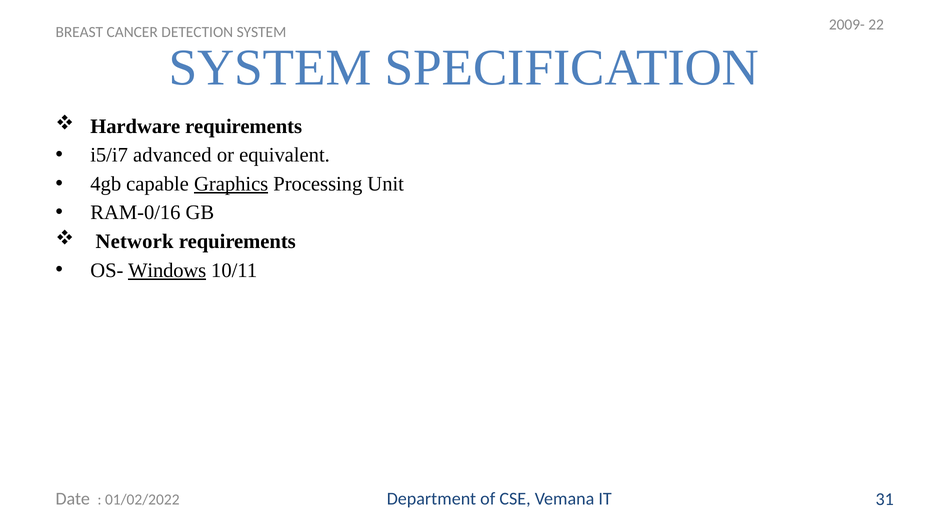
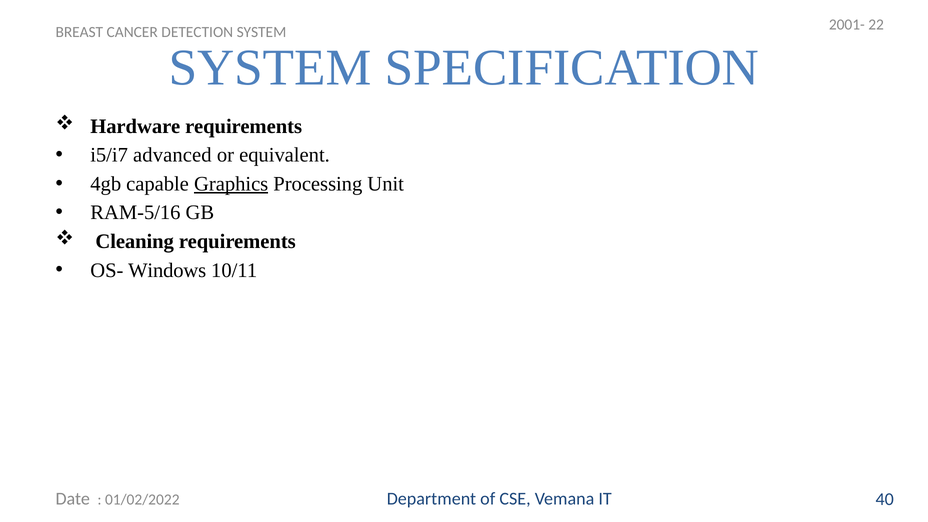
2009-: 2009- -> 2001-
RAM-0/16: RAM-0/16 -> RAM-5/16
Network: Network -> Cleaning
Windows underline: present -> none
31: 31 -> 40
